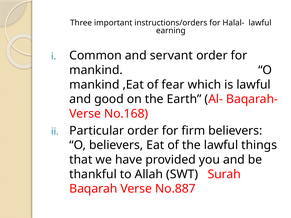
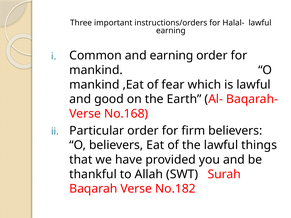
and servant: servant -> earning
No.887: No.887 -> No.182
